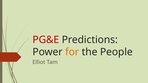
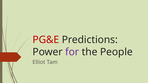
for colour: orange -> purple
